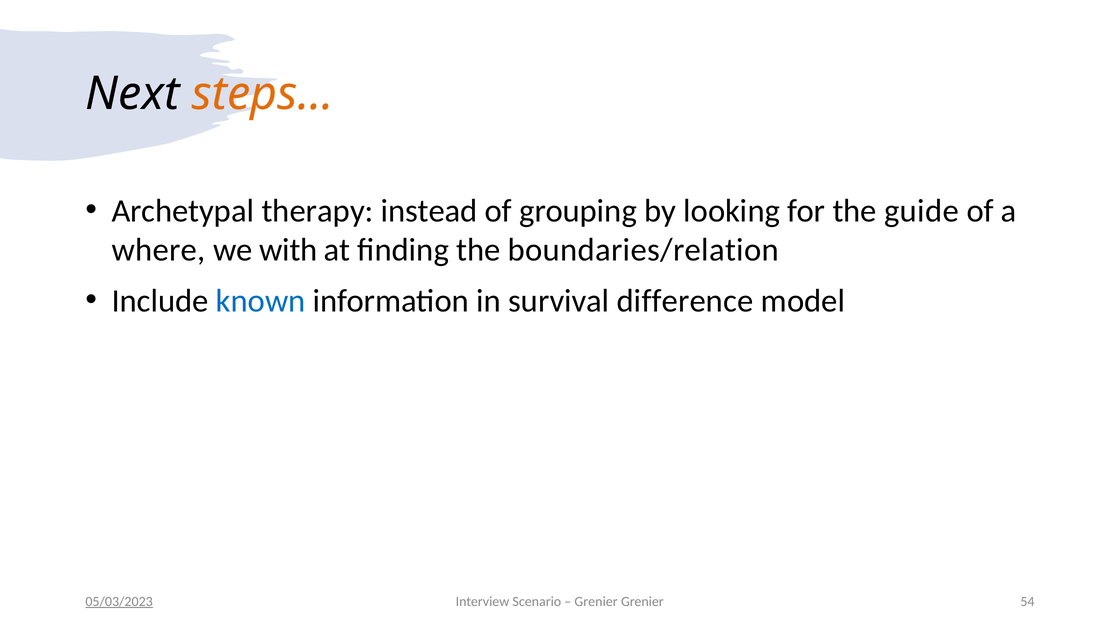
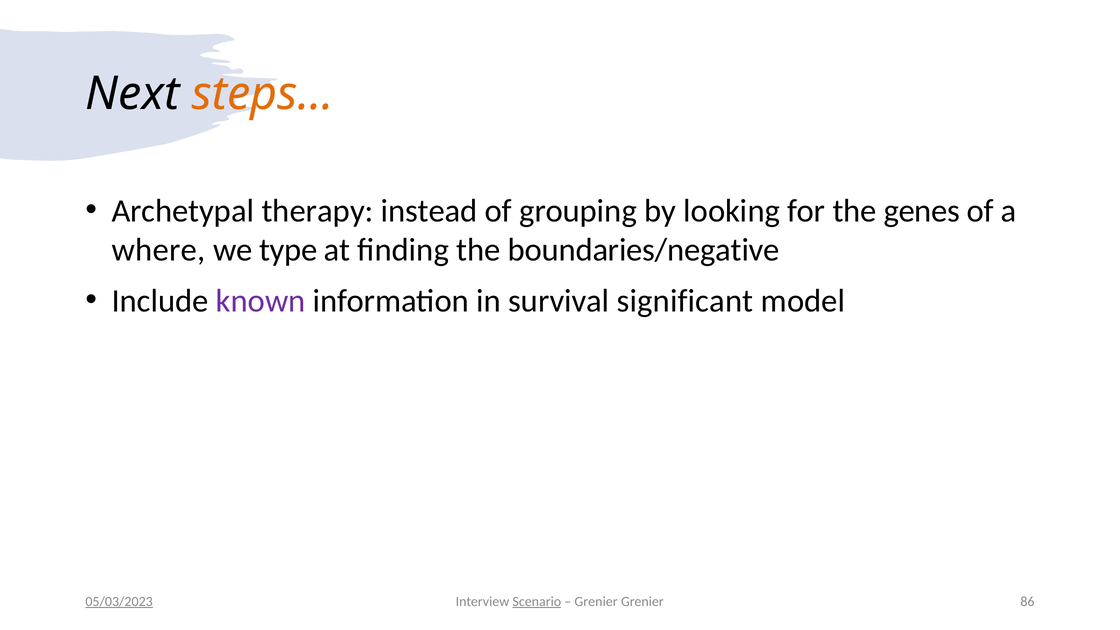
guide: guide -> genes
with: with -> type
boundaries/relation: boundaries/relation -> boundaries/negative
known colour: blue -> purple
difference: difference -> significant
Scenario underline: none -> present
54: 54 -> 86
